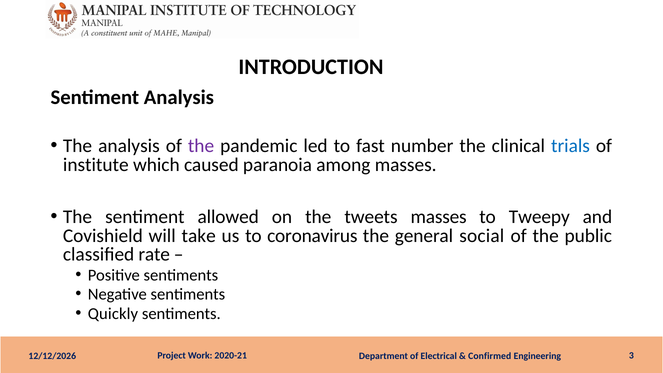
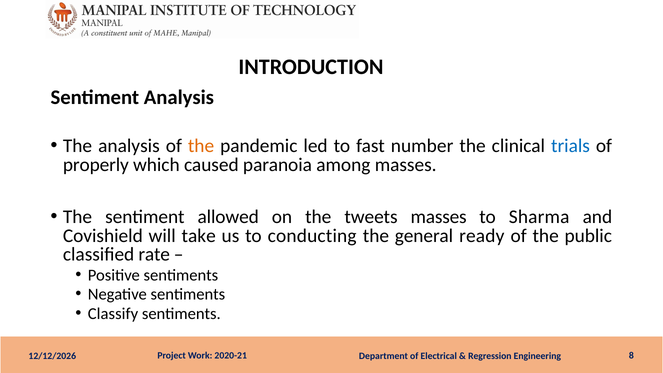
the at (201, 146) colour: purple -> orange
institute: institute -> properly
Tweepy: Tweepy -> Sharma
coronavirus: coronavirus -> conducting
social: social -> ready
Quickly: Quickly -> Classify
Confirmed: Confirmed -> Regression
3: 3 -> 8
